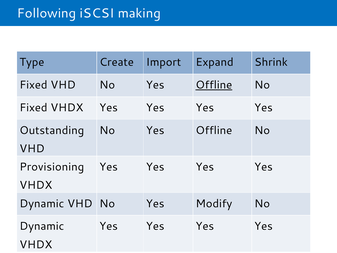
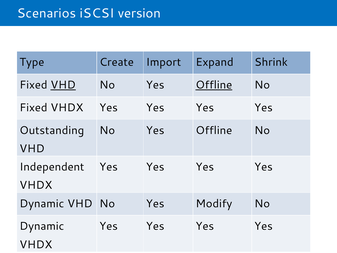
Following: Following -> Scenarios
making: making -> version
VHD at (63, 85) underline: none -> present
Provisioning: Provisioning -> Independent
